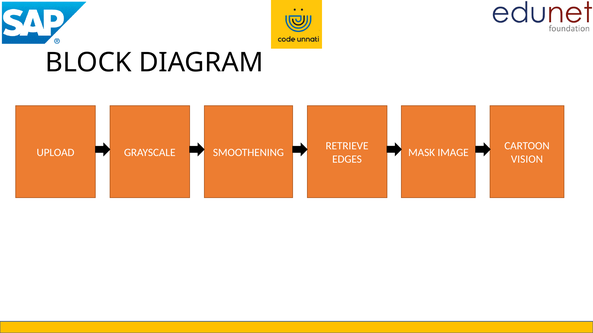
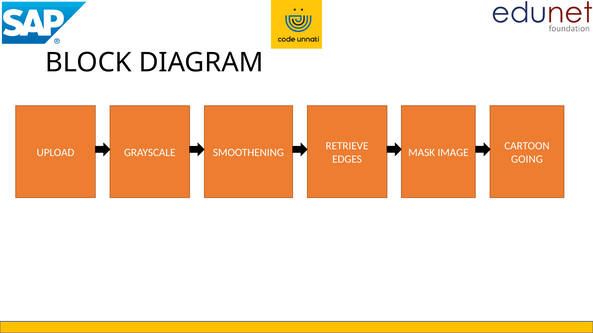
VISION: VISION -> GOING
